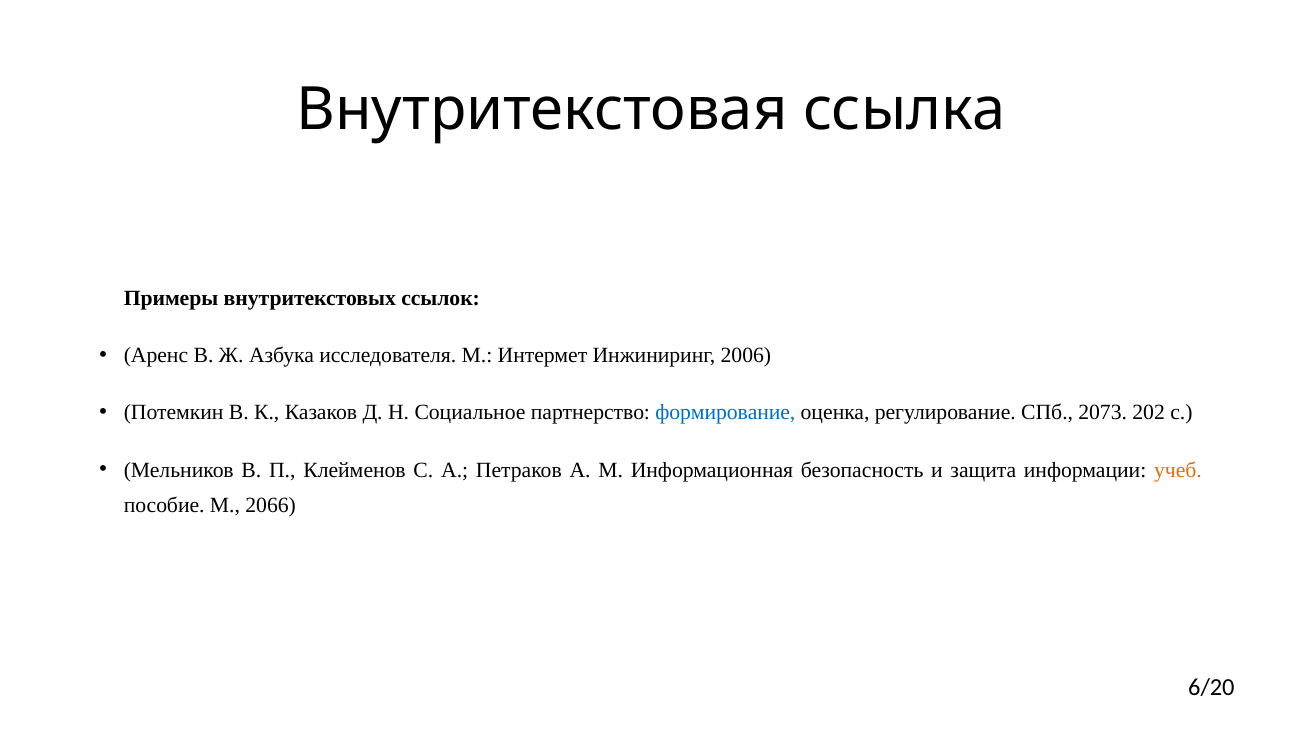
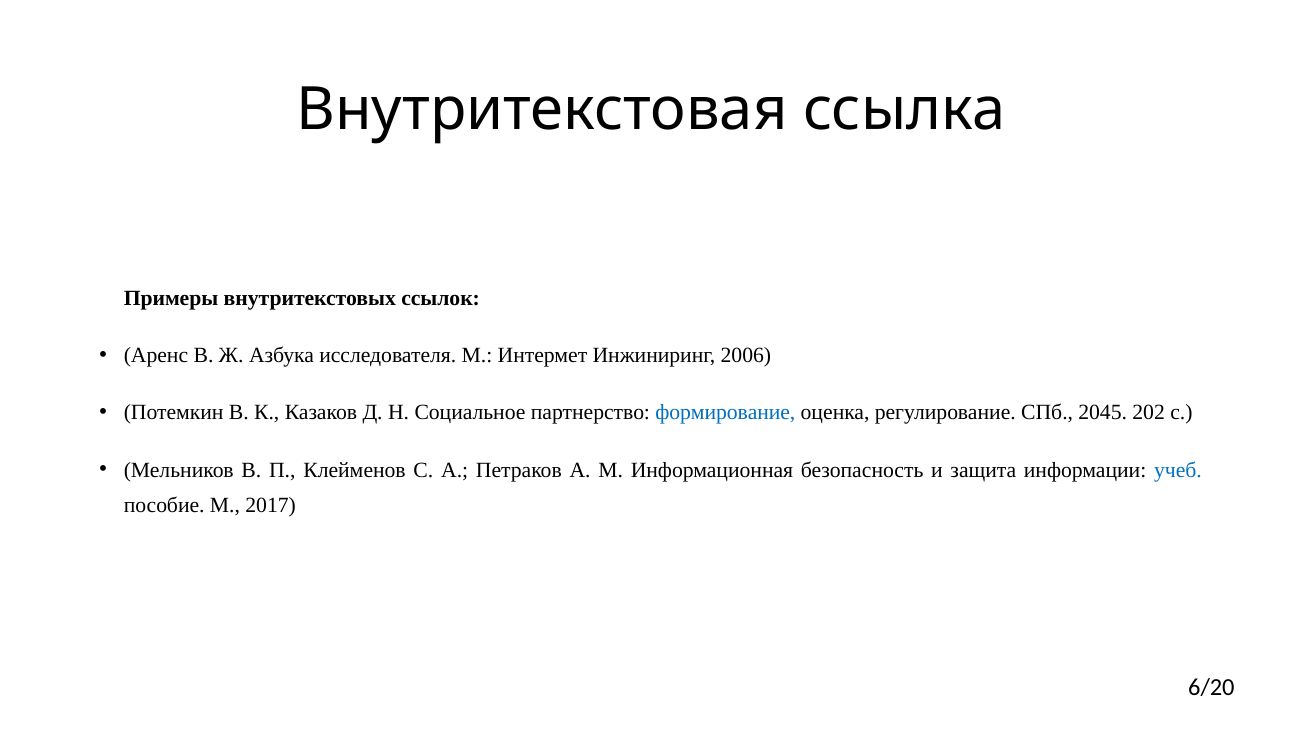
2073: 2073 -> 2045
учеб colour: orange -> blue
2066: 2066 -> 2017
